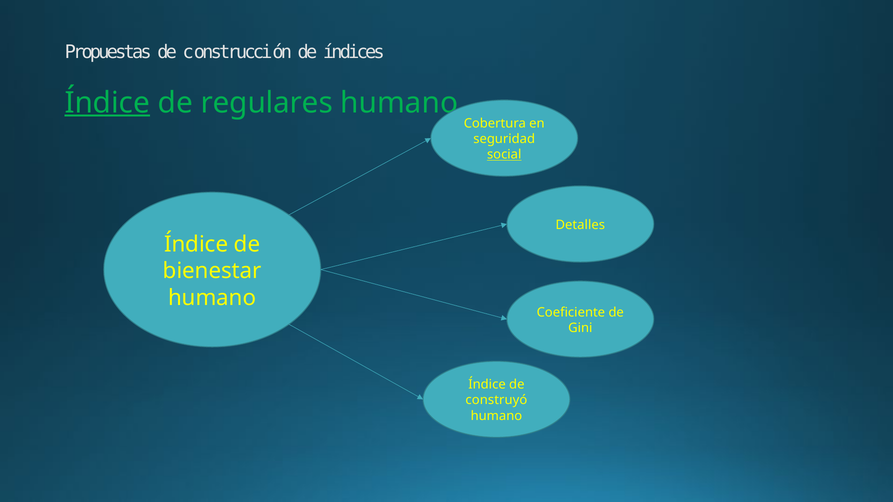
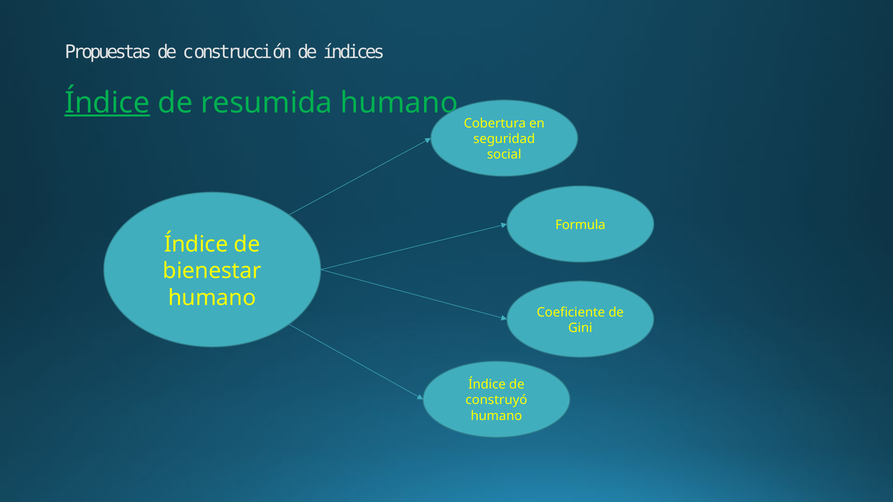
regulares: regulares -> resumida
social underline: present -> none
Detalles: Detalles -> Formula
